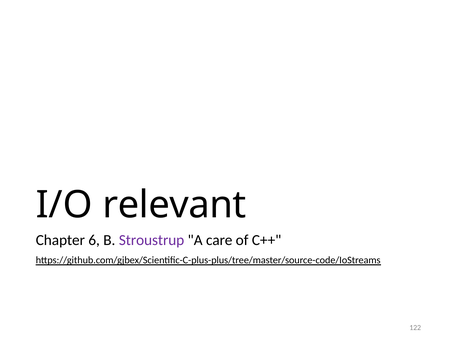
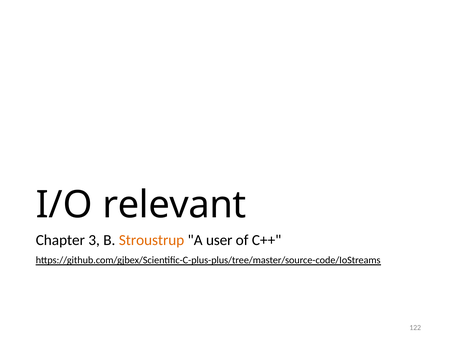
6: 6 -> 3
Stroustrup colour: purple -> orange
care: care -> user
